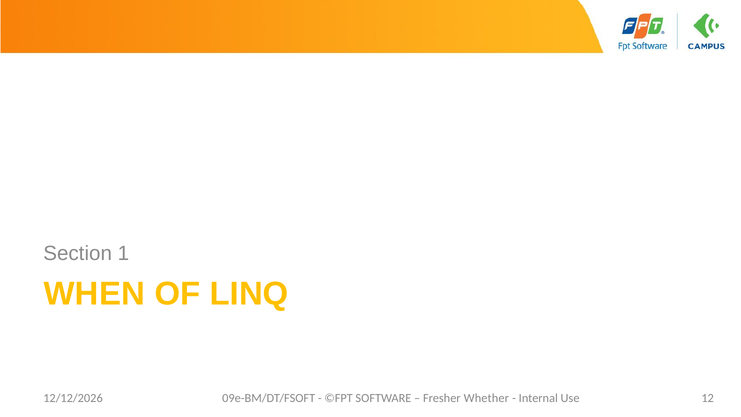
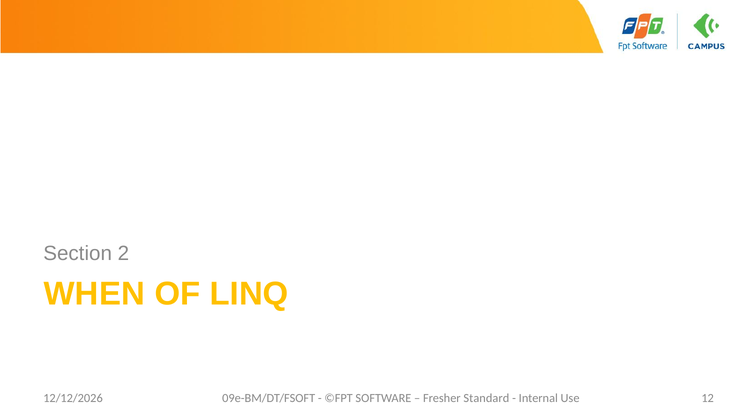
1: 1 -> 2
Whether: Whether -> Standard
